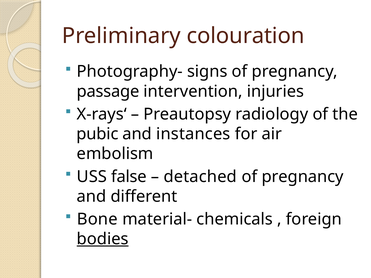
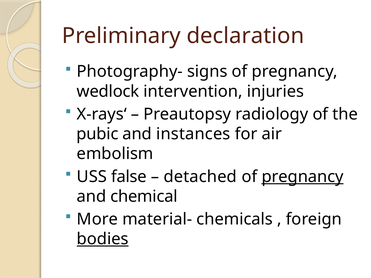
colouration: colouration -> declaration
passage: passage -> wedlock
pregnancy at (303, 177) underline: none -> present
different: different -> chemical
Bone: Bone -> More
